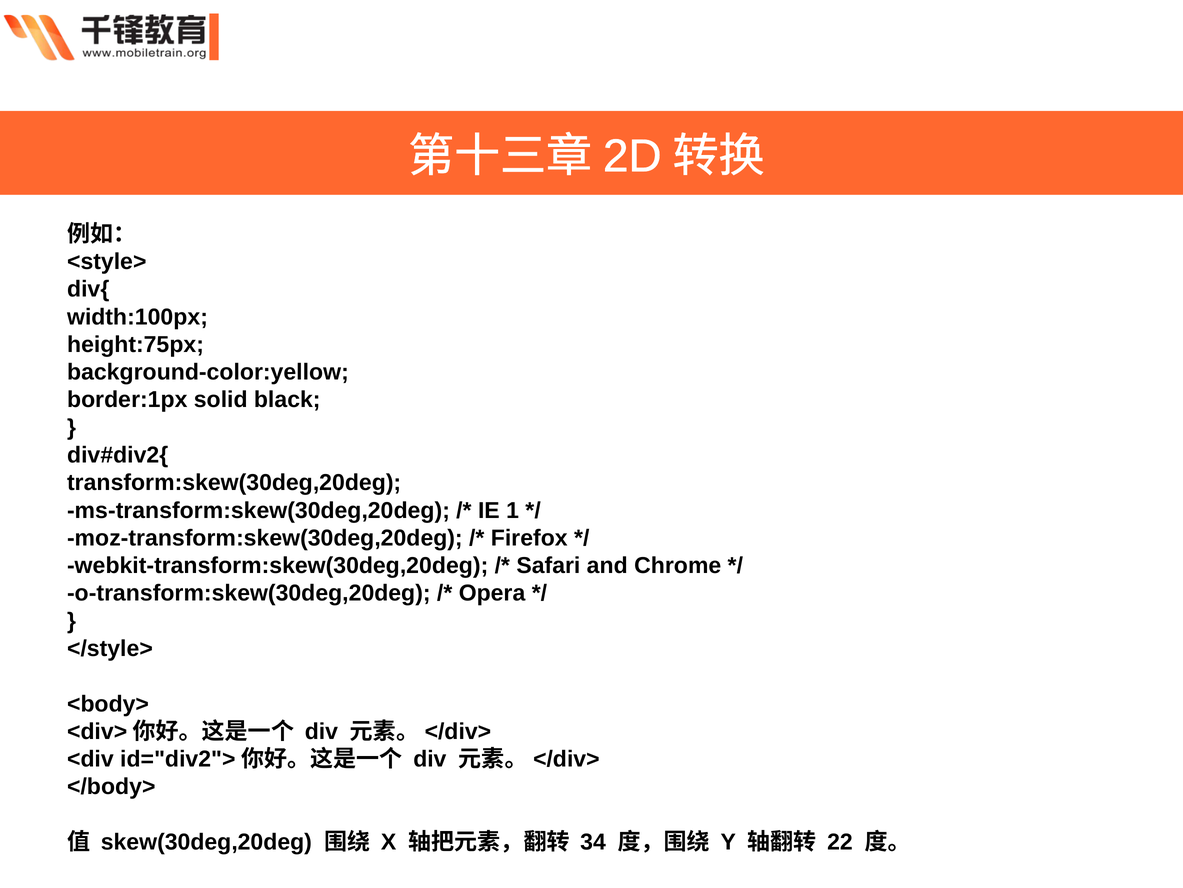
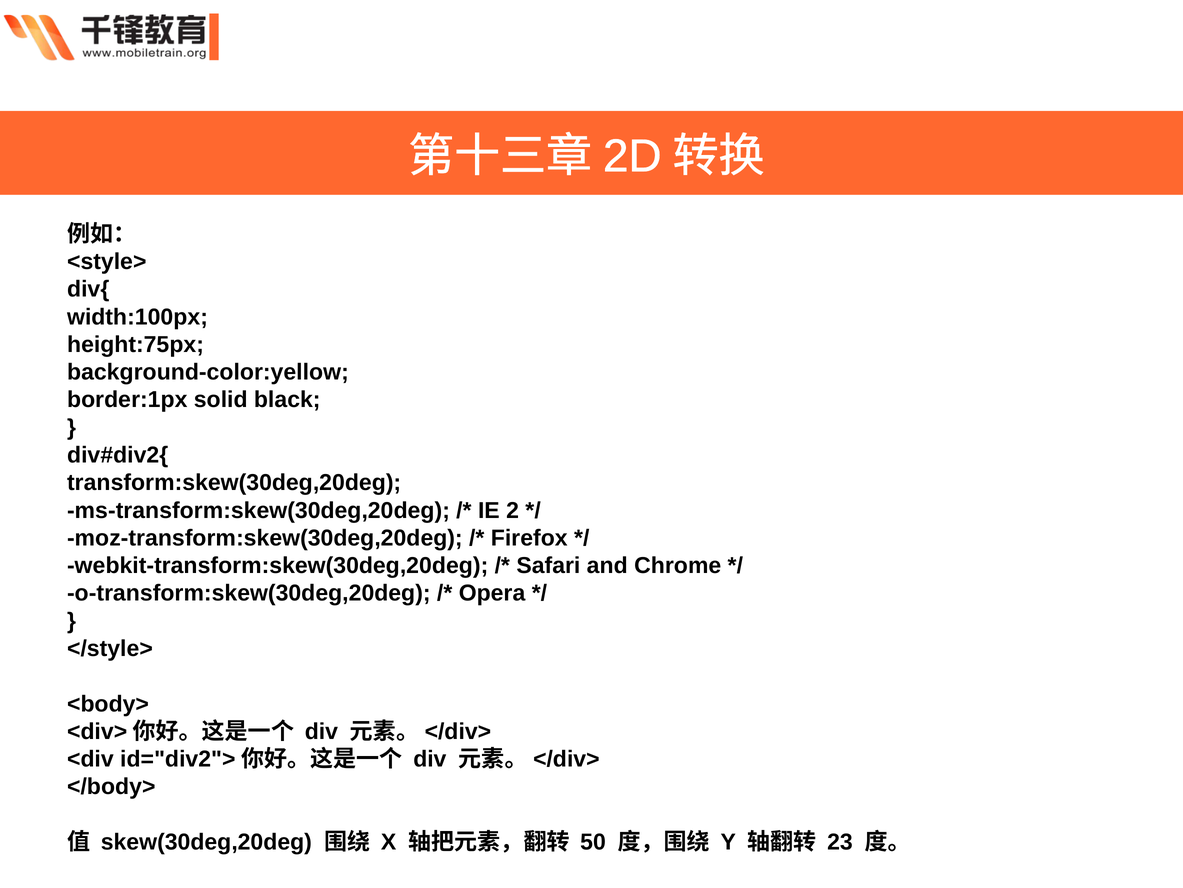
1: 1 -> 2
34: 34 -> 50
22: 22 -> 23
